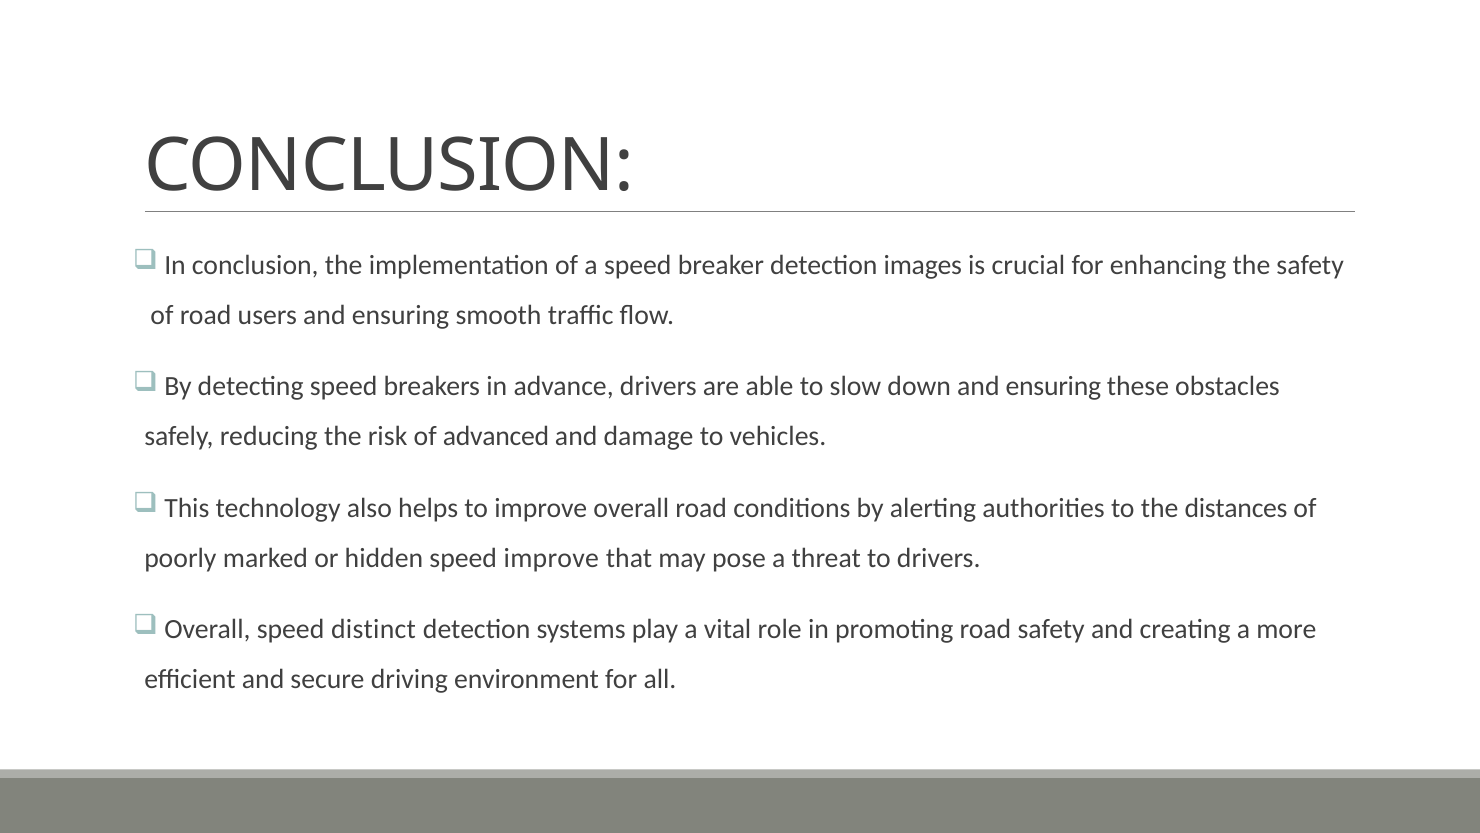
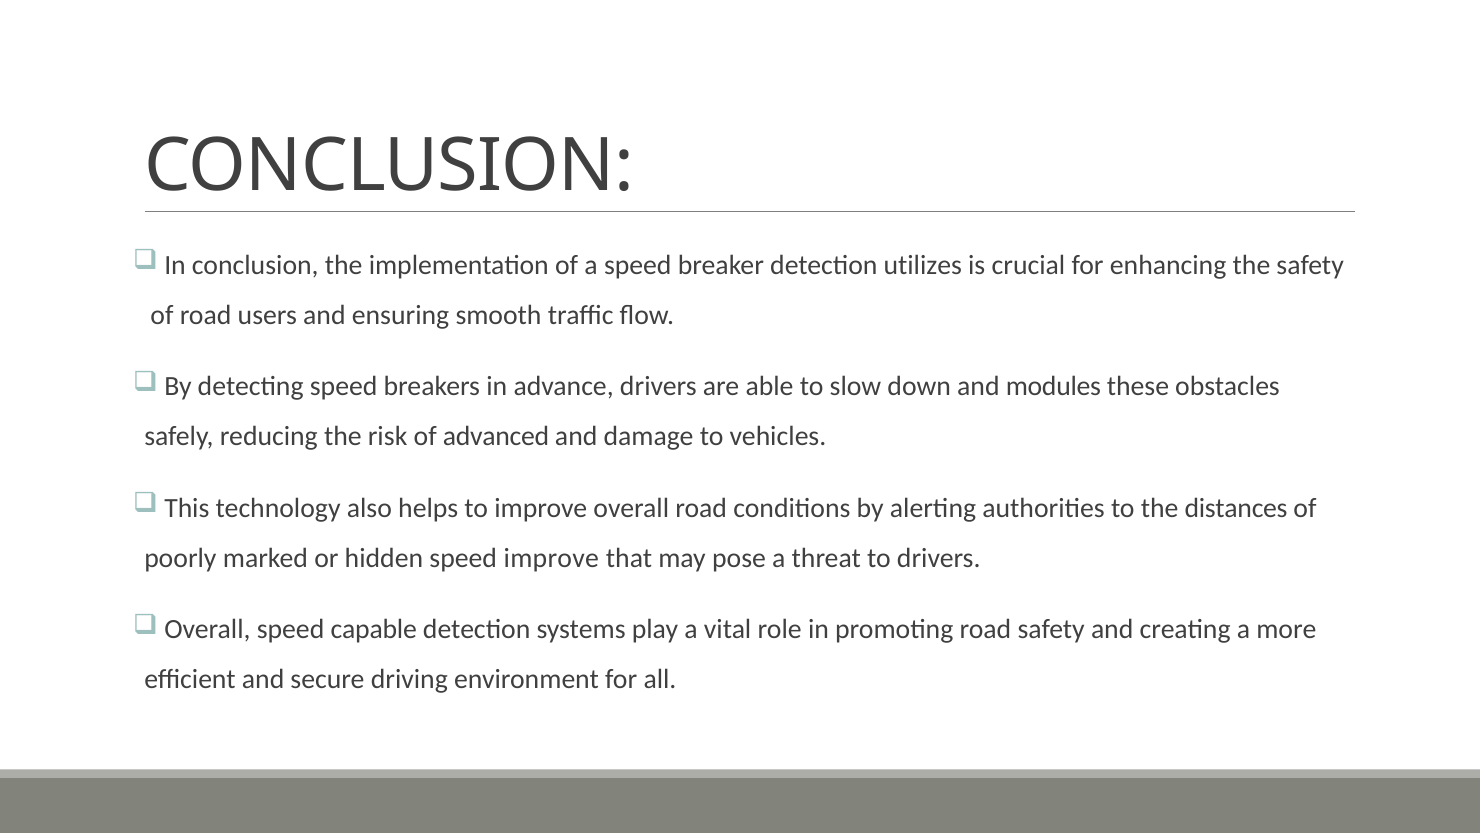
images: images -> utilizes
down and ensuring: ensuring -> modules
distinct: distinct -> capable
